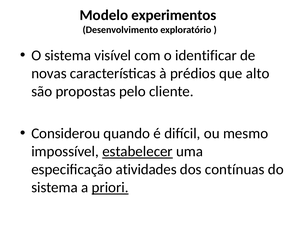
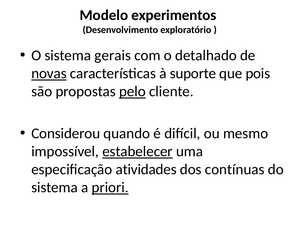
visível: visível -> gerais
identificar: identificar -> detalhado
novas underline: none -> present
prédios: prédios -> suporte
alto: alto -> pois
pelo underline: none -> present
